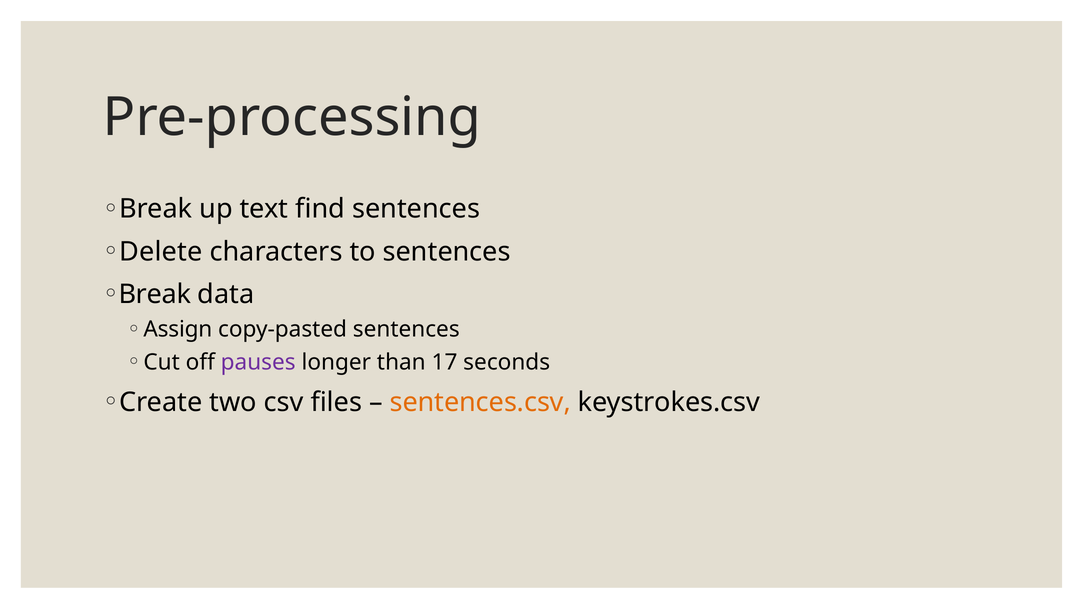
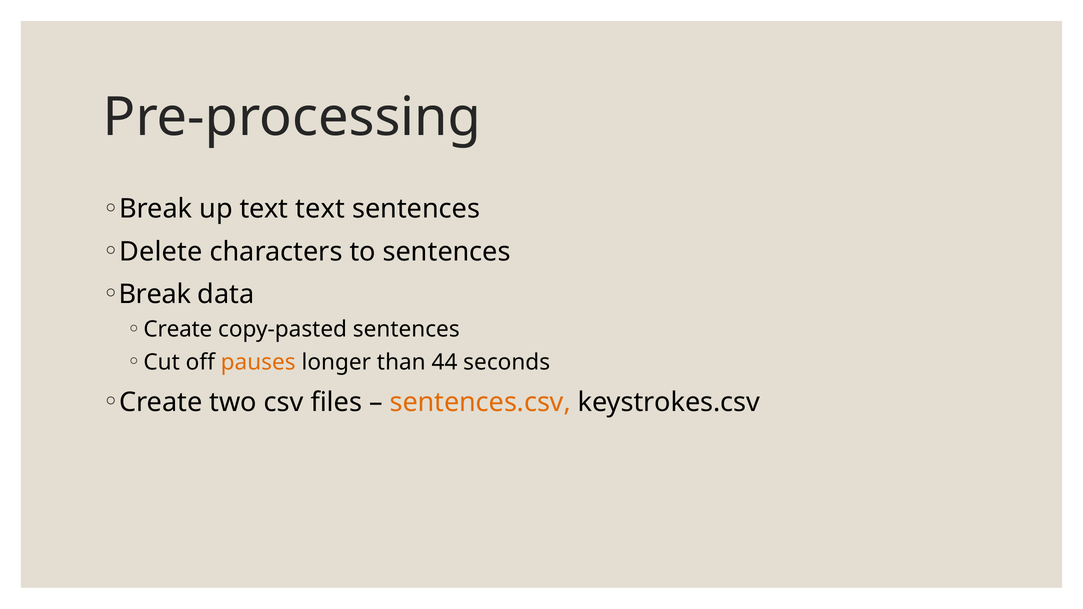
text find: find -> text
Assign at (178, 329): Assign -> Create
pauses colour: purple -> orange
17: 17 -> 44
